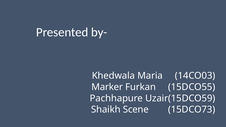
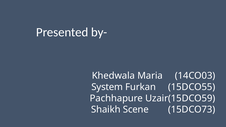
Marker: Marker -> System
